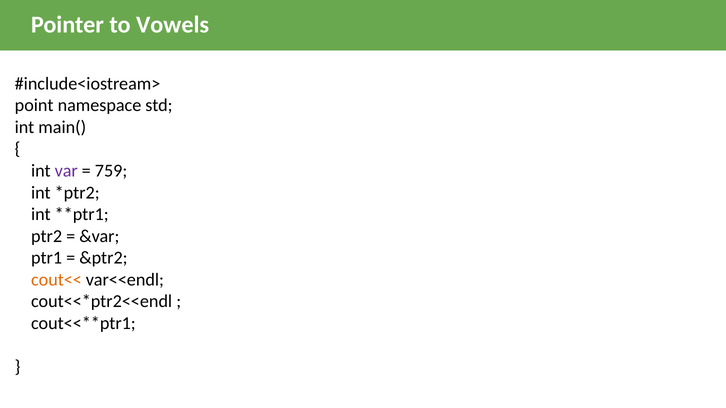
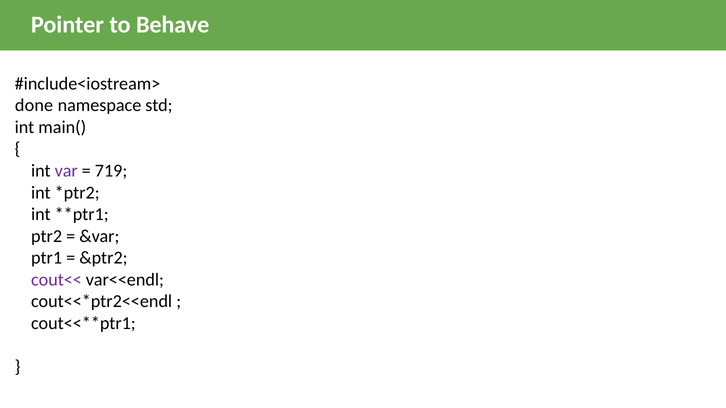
Vowels: Vowels -> Behave
point: point -> done
759: 759 -> 719
cout<< colour: orange -> purple
